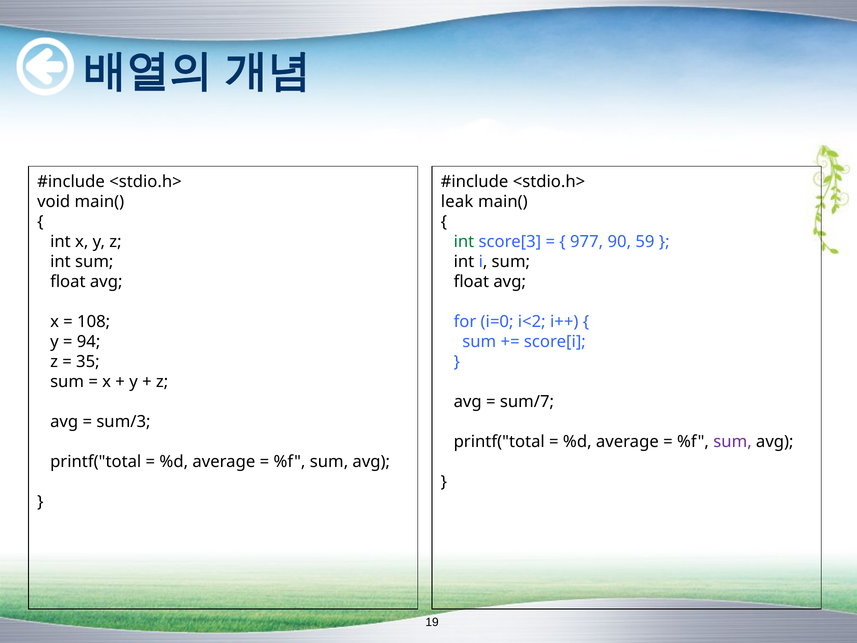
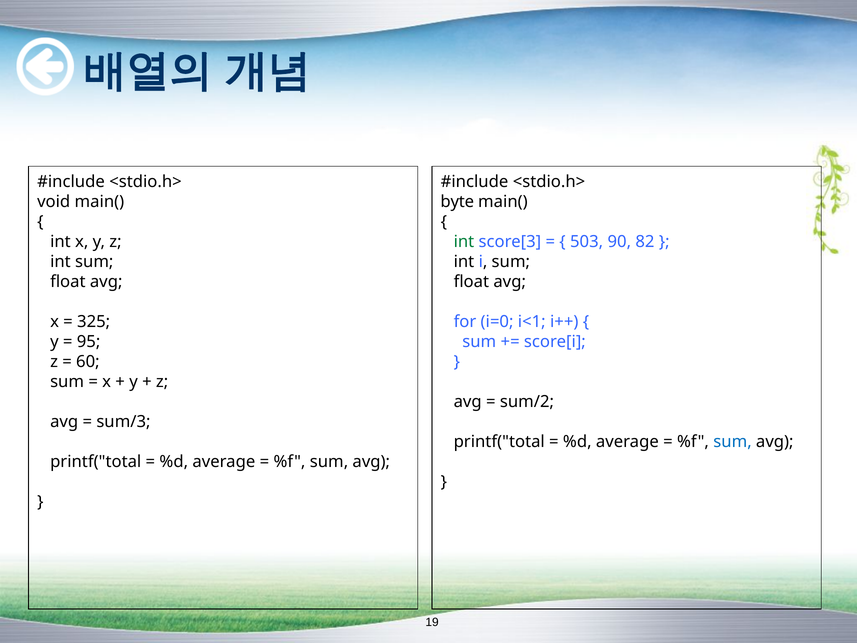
leak: leak -> byte
977: 977 -> 503
59: 59 -> 82
108: 108 -> 325
i<2: i<2 -> i<1
94: 94 -> 95
35: 35 -> 60
sum/7: sum/7 -> sum/2
sum at (733, 442) colour: purple -> blue
